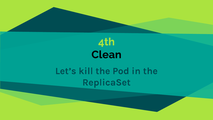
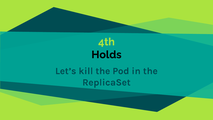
Clean: Clean -> Holds
